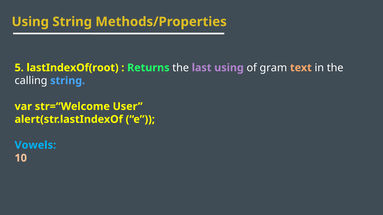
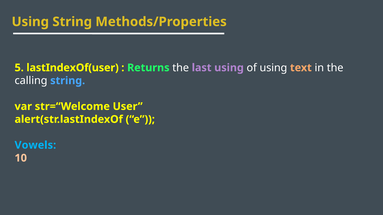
lastIndexOf(root: lastIndexOf(root -> lastIndexOf(user
of gram: gram -> using
